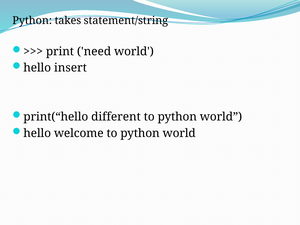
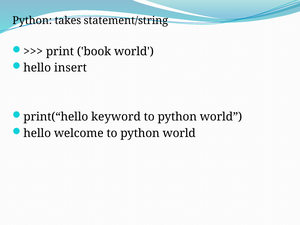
need: need -> book
different: different -> keyword
